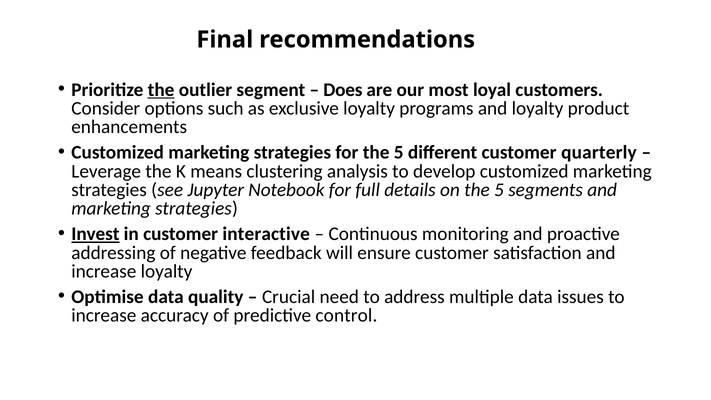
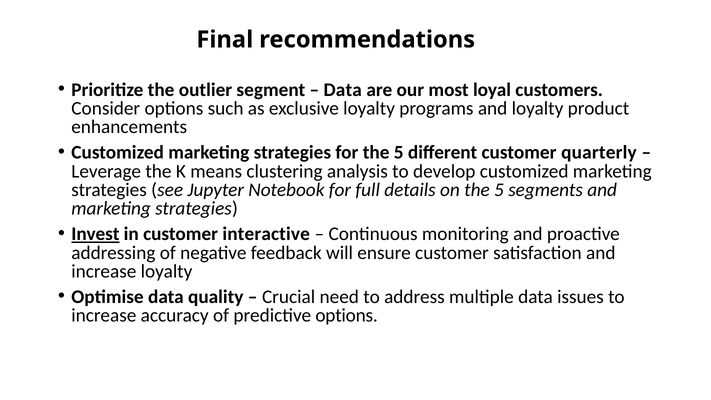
the at (161, 90) underline: present -> none
Does at (343, 90): Does -> Data
predictive control: control -> options
